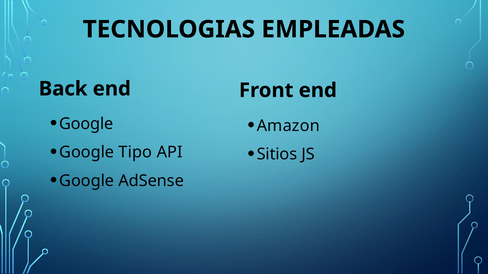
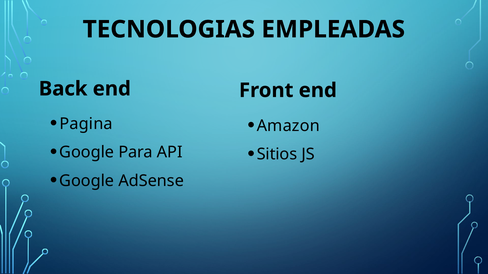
Google at (86, 124): Google -> Pagina
Tipo: Tipo -> Para
